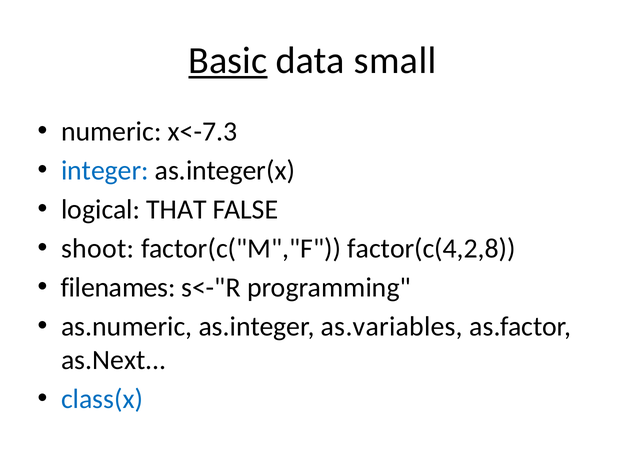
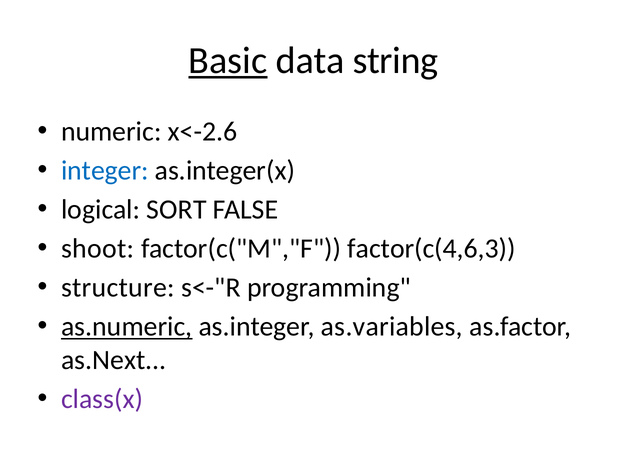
small: small -> string
x<-7.3: x<-7.3 -> x<-2.6
THAT: THAT -> SORT
factor(c(4,2,8: factor(c(4,2,8 -> factor(c(4,6,3
filenames: filenames -> structure
as.numeric underline: none -> present
class(x colour: blue -> purple
